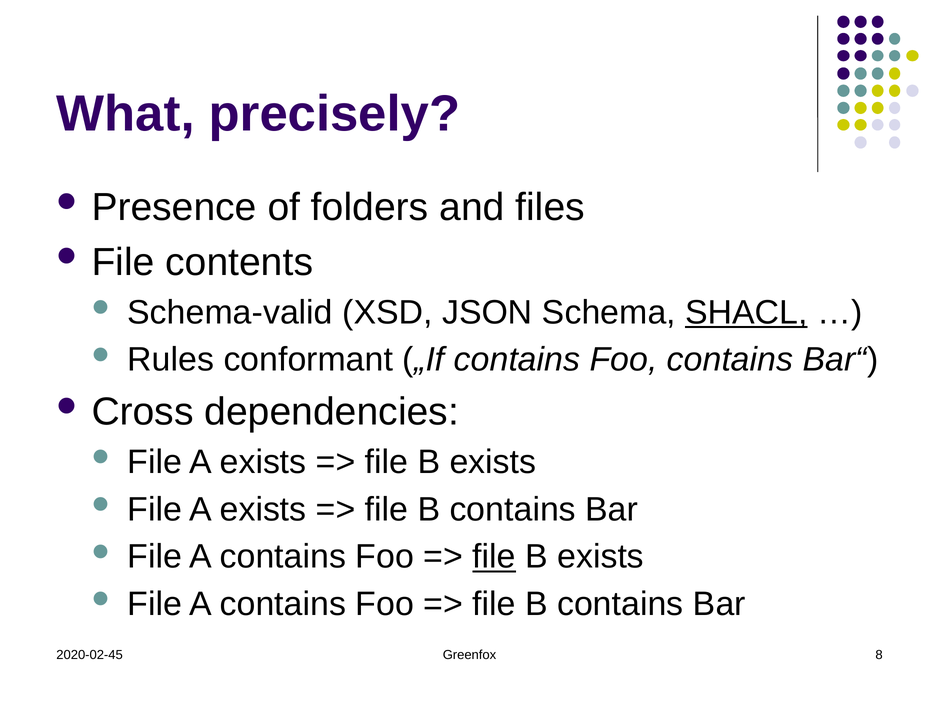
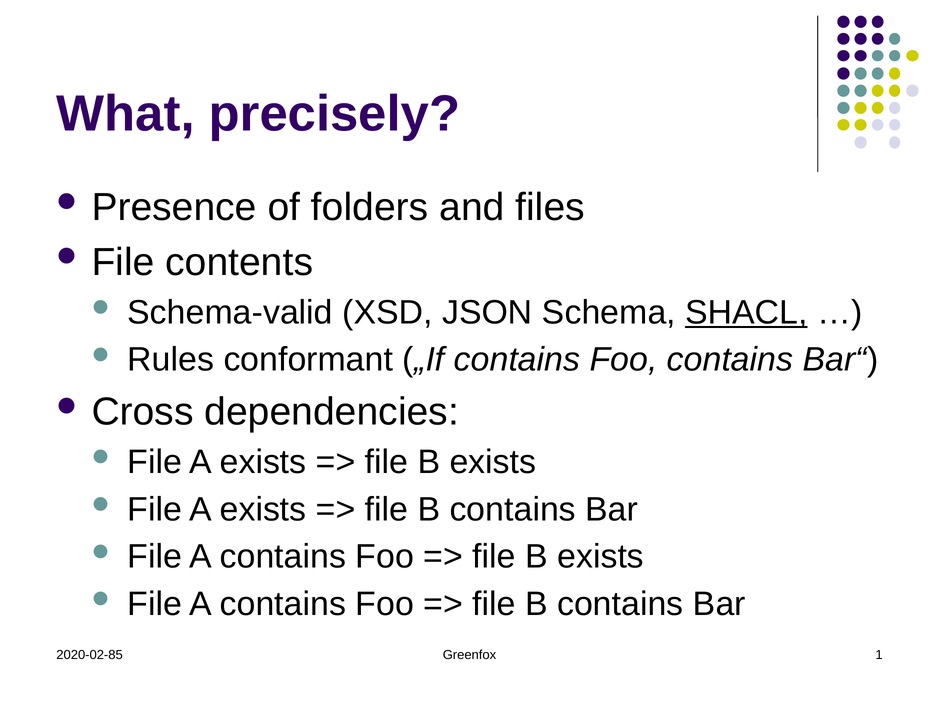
file at (494, 557) underline: present -> none
2020-02-45: 2020-02-45 -> 2020-02-85
8: 8 -> 1
